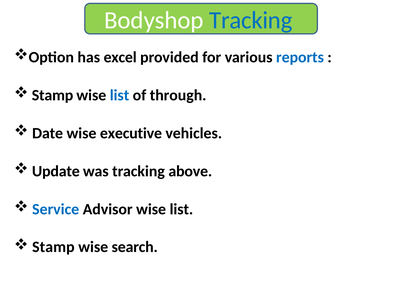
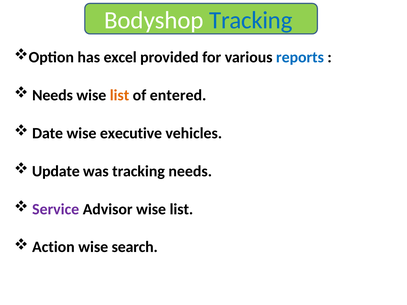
Stamp at (53, 95): Stamp -> Needs
list at (120, 95) colour: blue -> orange
through: through -> entered
tracking above: above -> needs
Service colour: blue -> purple
Stamp at (53, 247): Stamp -> Action
